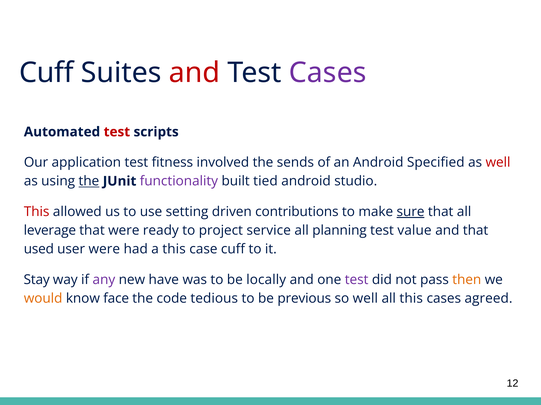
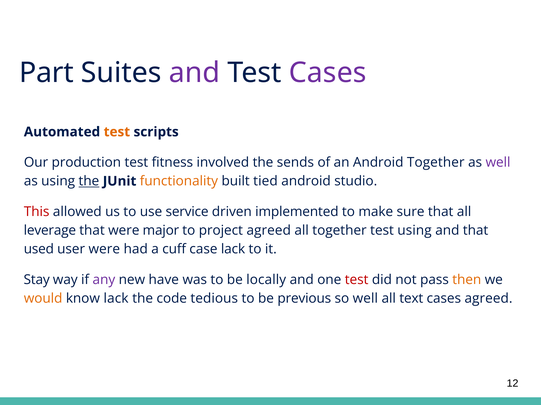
Cuff at (46, 73): Cuff -> Part
and at (194, 73) colour: red -> purple
test at (117, 132) colour: red -> orange
application: application -> production
Android Specified: Specified -> Together
well at (498, 163) colour: red -> purple
functionality colour: purple -> orange
setting: setting -> service
contributions: contributions -> implemented
sure underline: present -> none
ready: ready -> major
project service: service -> agreed
all planning: planning -> together
test value: value -> using
a this: this -> cuff
case cuff: cuff -> lack
test at (357, 280) colour: purple -> red
know face: face -> lack
all this: this -> text
